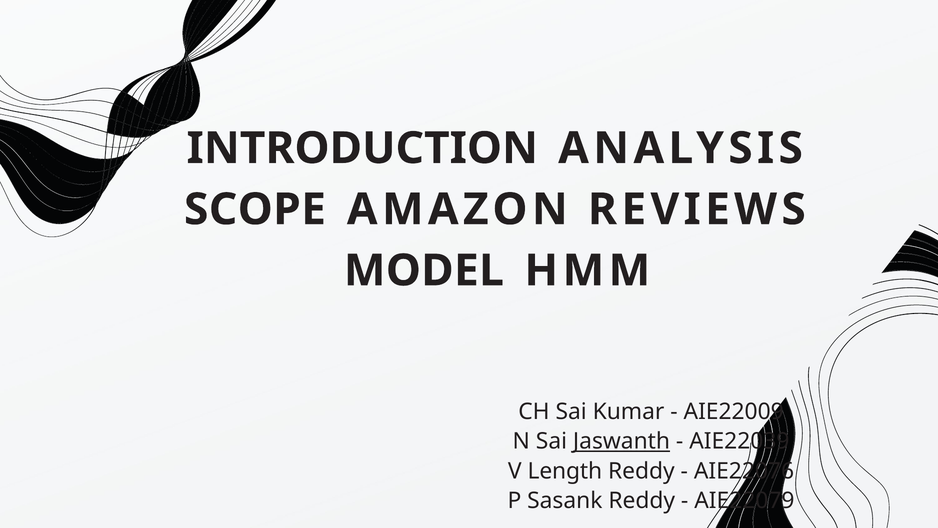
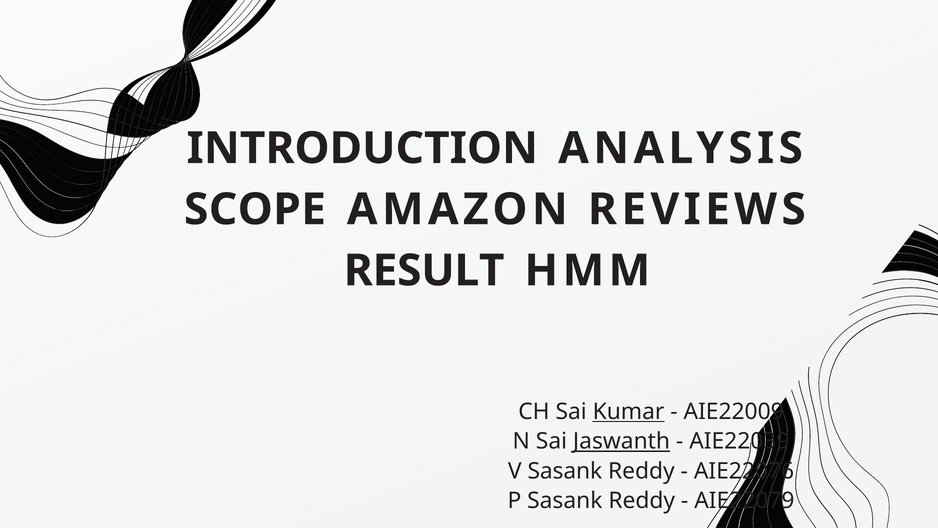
MODEL: MODEL -> RESULT
Kumar underline: none -> present
V Length: Length -> Sasank
